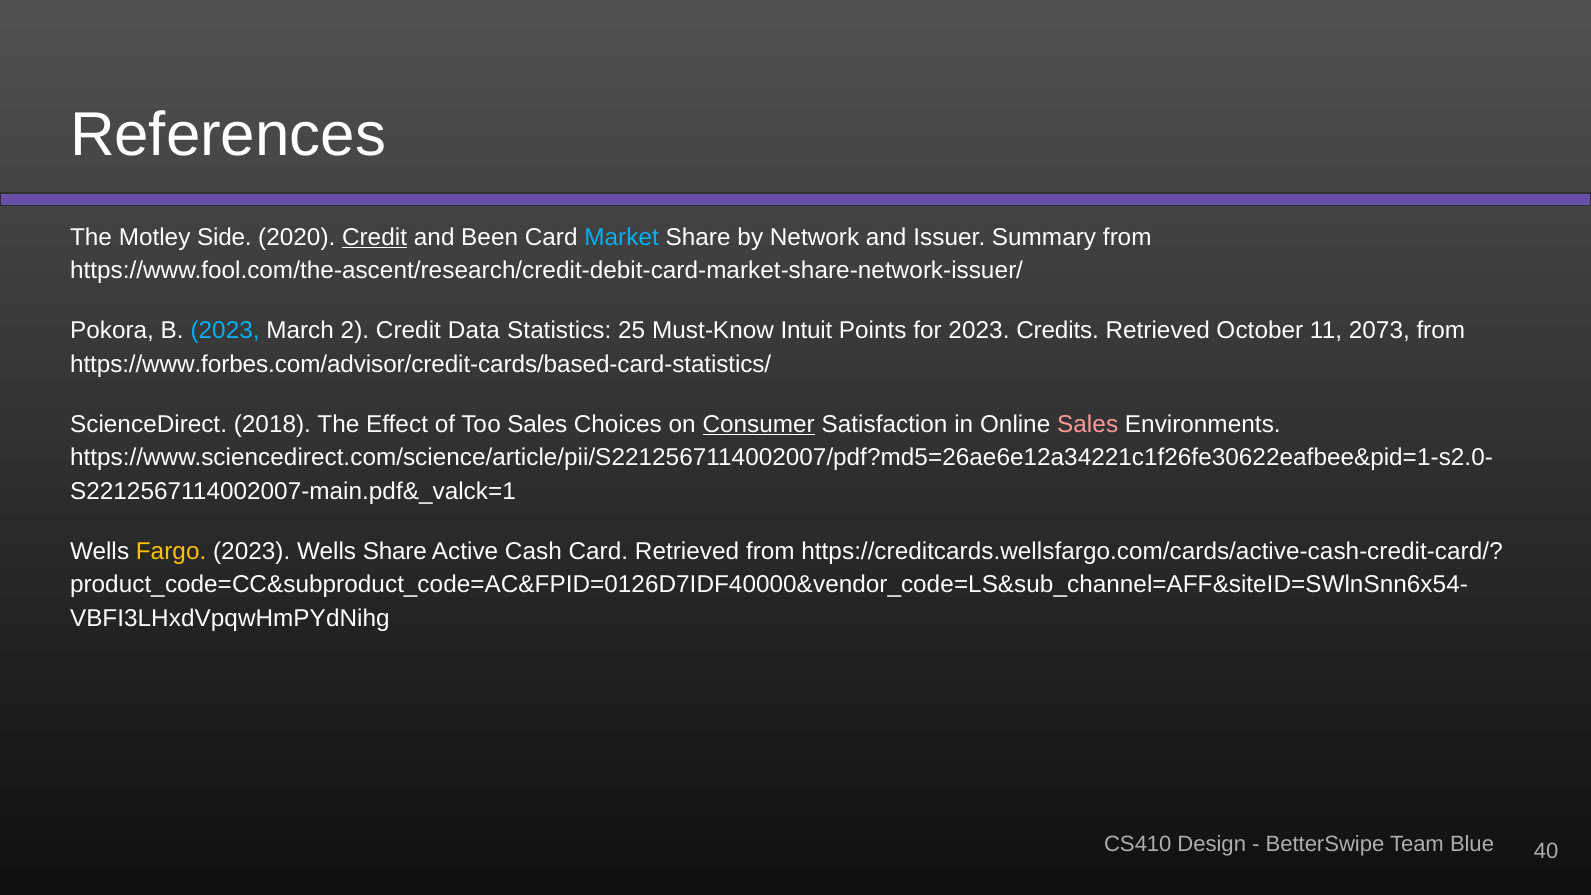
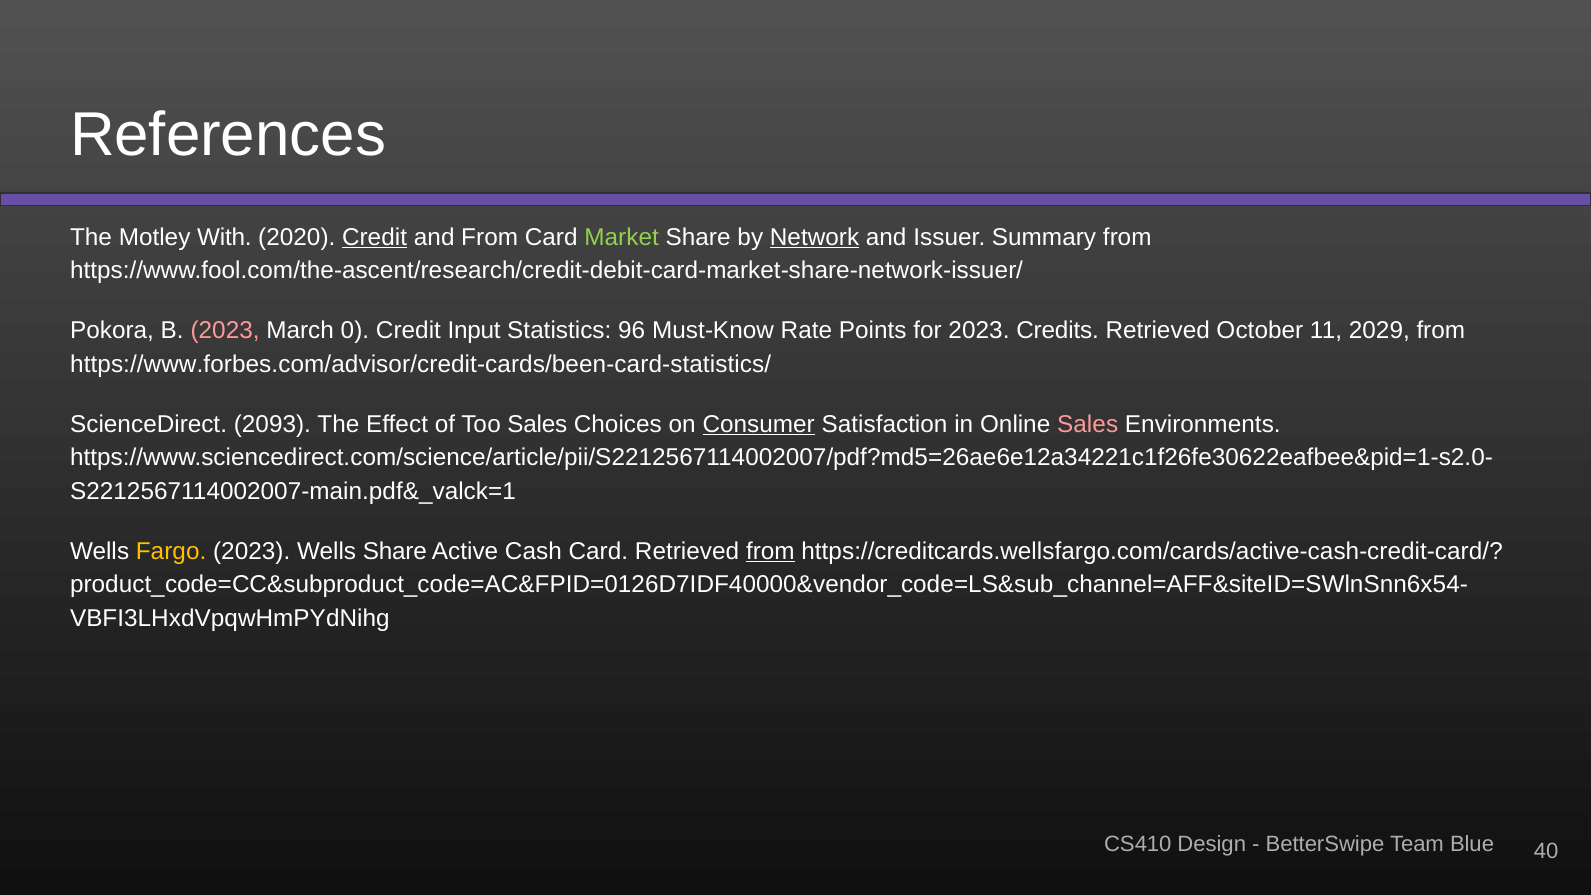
Side: Side -> With
and Been: Been -> From
Market colour: light blue -> light green
Network underline: none -> present
2023 at (225, 331) colour: light blue -> pink
2: 2 -> 0
Data: Data -> Input
25: 25 -> 96
Intuit: Intuit -> Rate
2073: 2073 -> 2029
https://www.forbes.com/advisor/credit-cards/based-card-statistics/: https://www.forbes.com/advisor/credit-cards/based-card-statistics/ -> https://www.forbes.com/advisor/credit-cards/been-card-statistics/
2018: 2018 -> 2093
from at (770, 551) underline: none -> present
